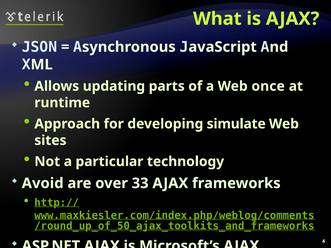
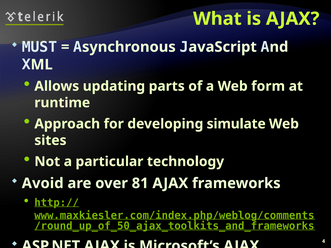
JSON: JSON -> MUST
once: once -> form
33: 33 -> 81
